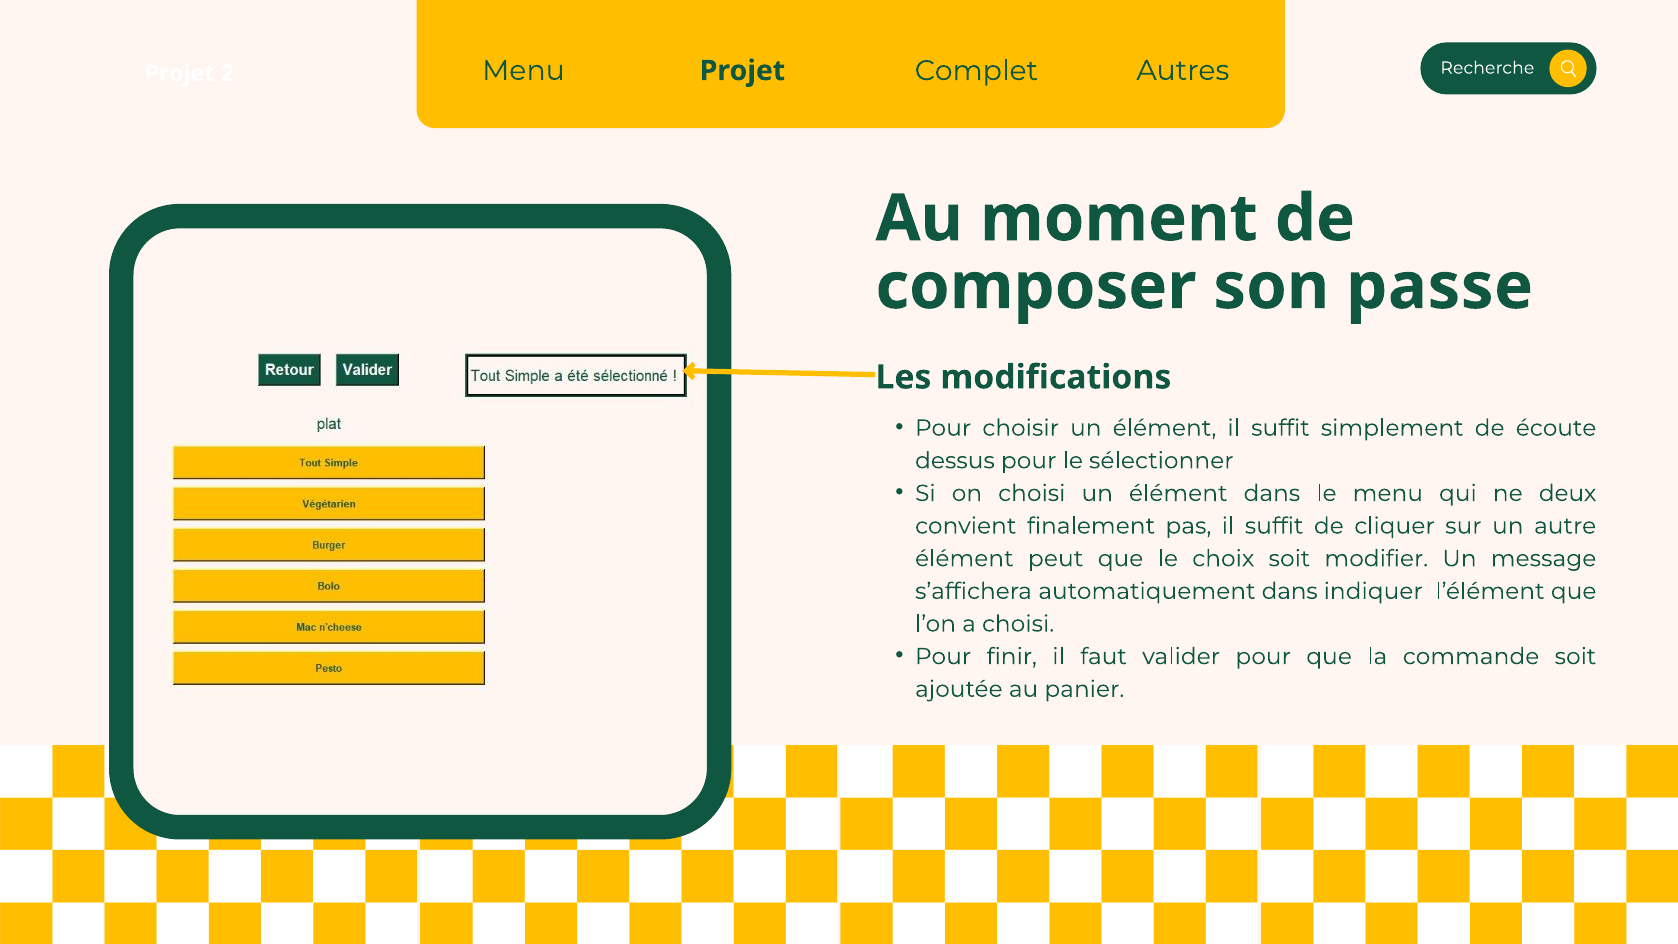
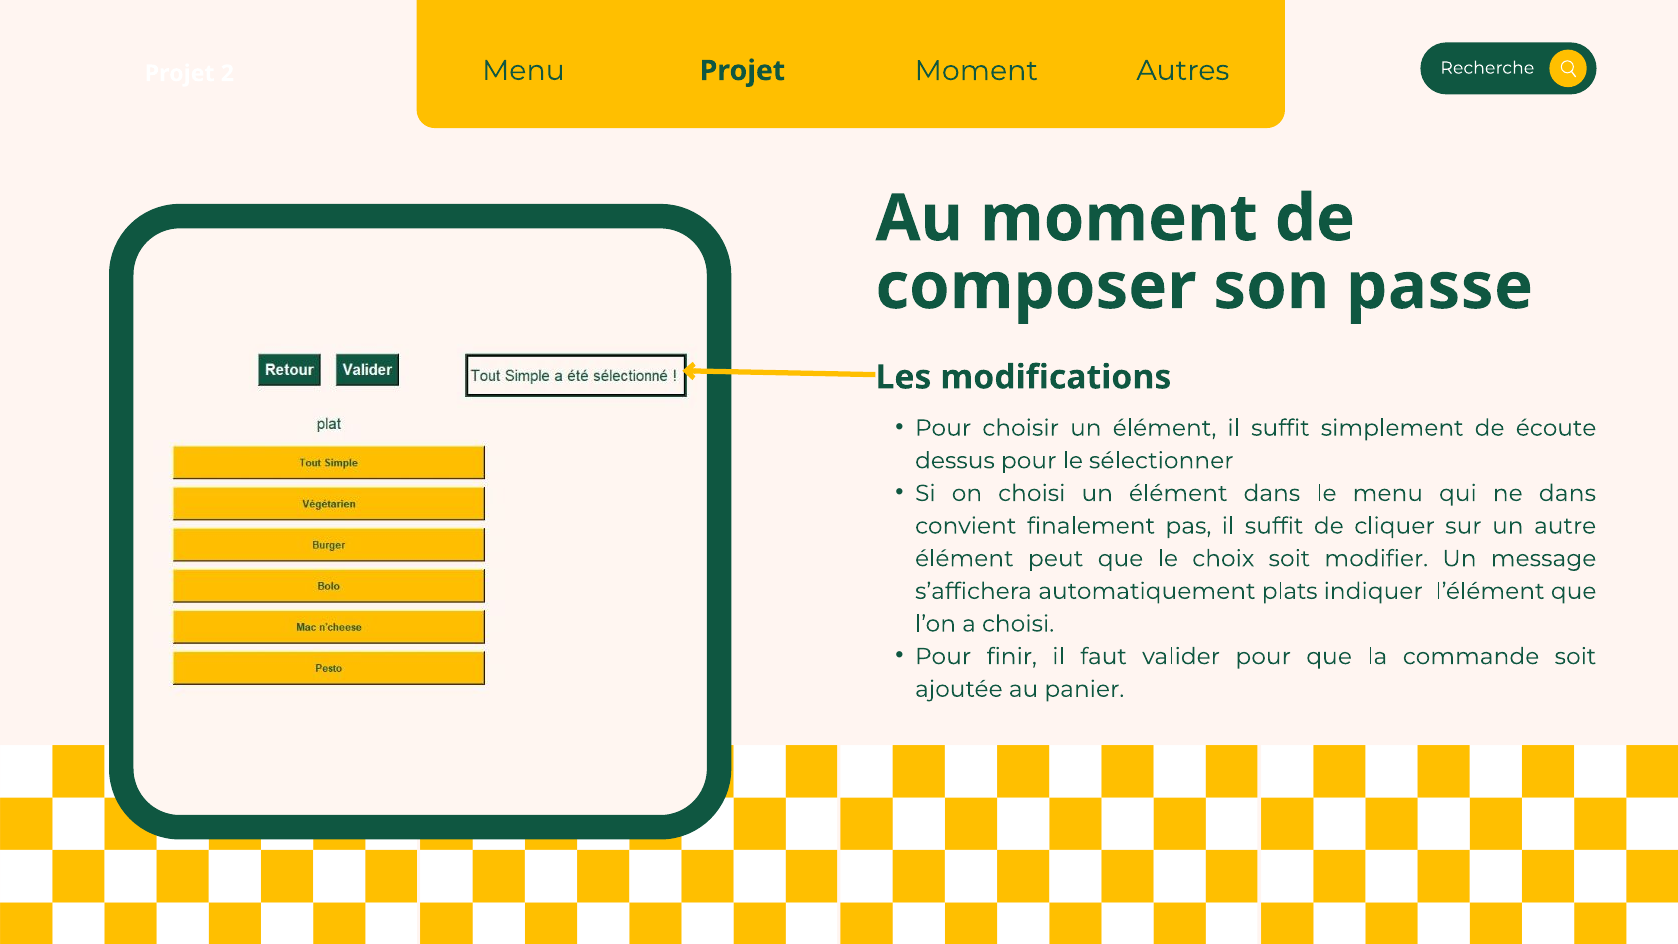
Projet Complet: Complet -> Moment
ne deux: deux -> dans
automatiquement dans: dans -> plats
